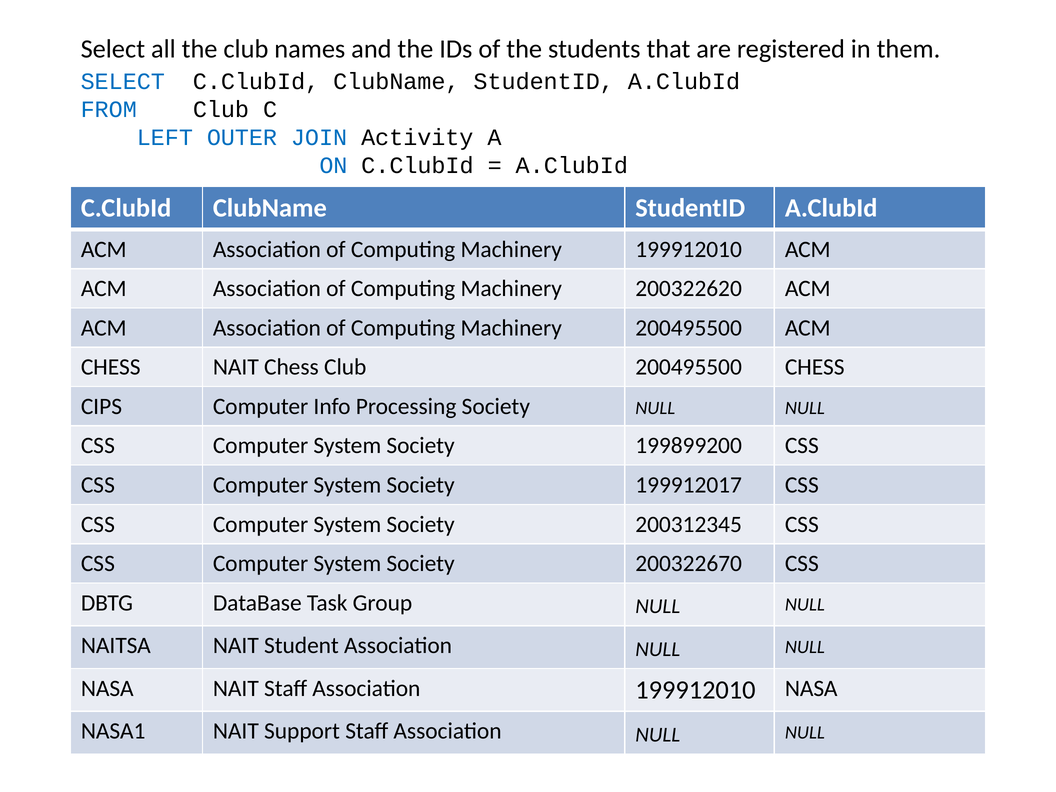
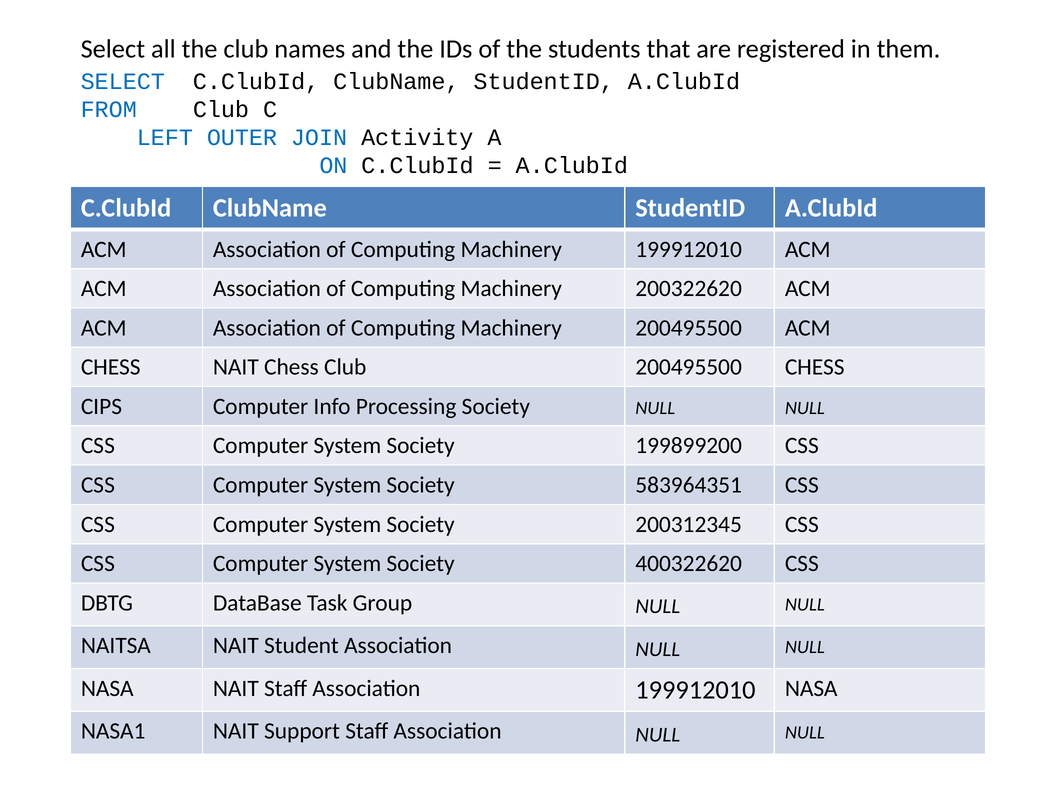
199912017: 199912017 -> 583964351
200322670: 200322670 -> 400322620
